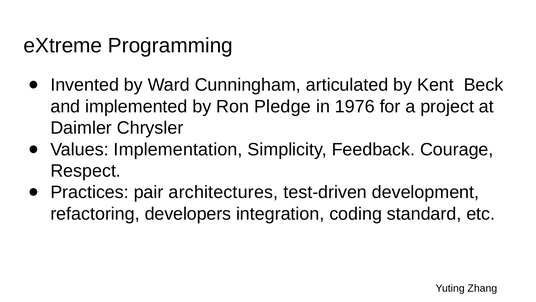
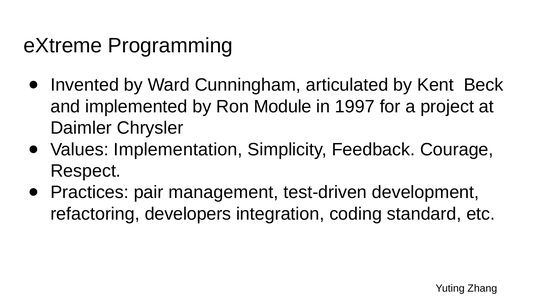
Pledge: Pledge -> Module
1976: 1976 -> 1997
architectures: architectures -> management
